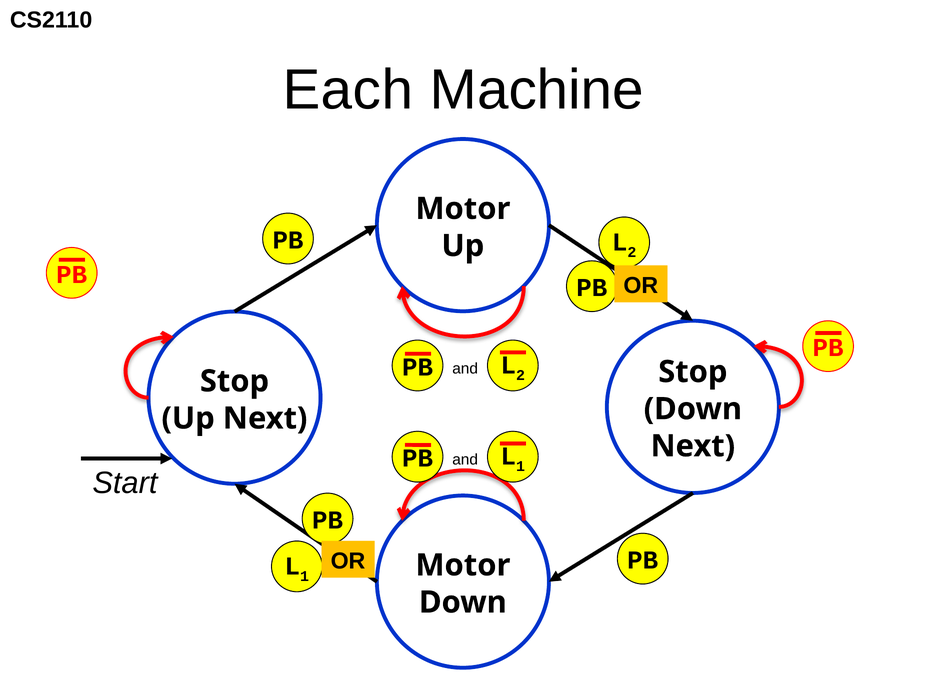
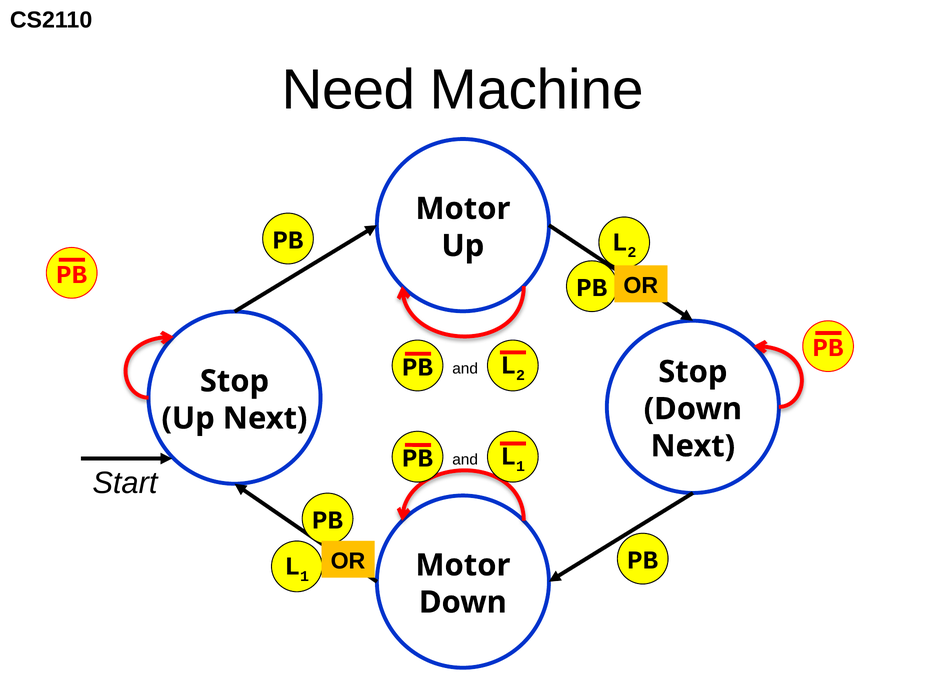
Each: Each -> Need
